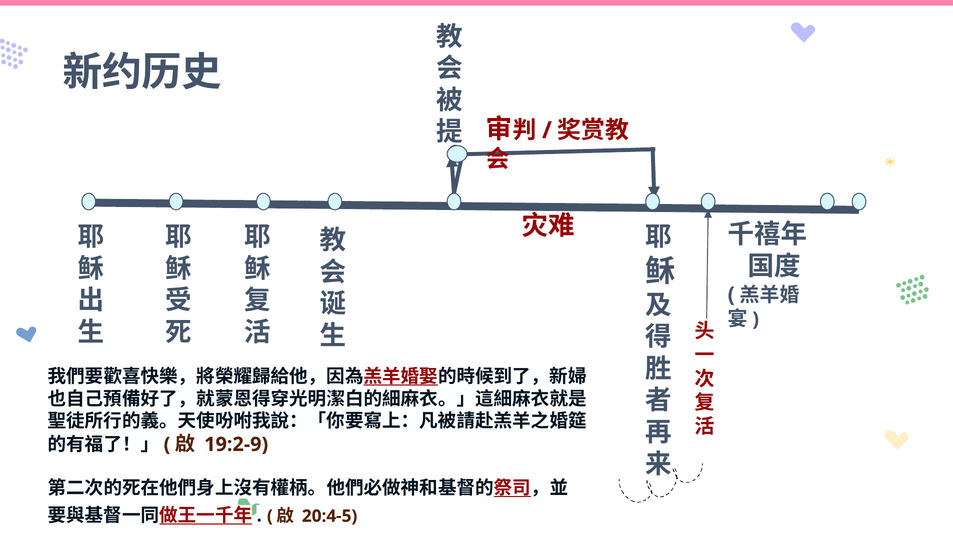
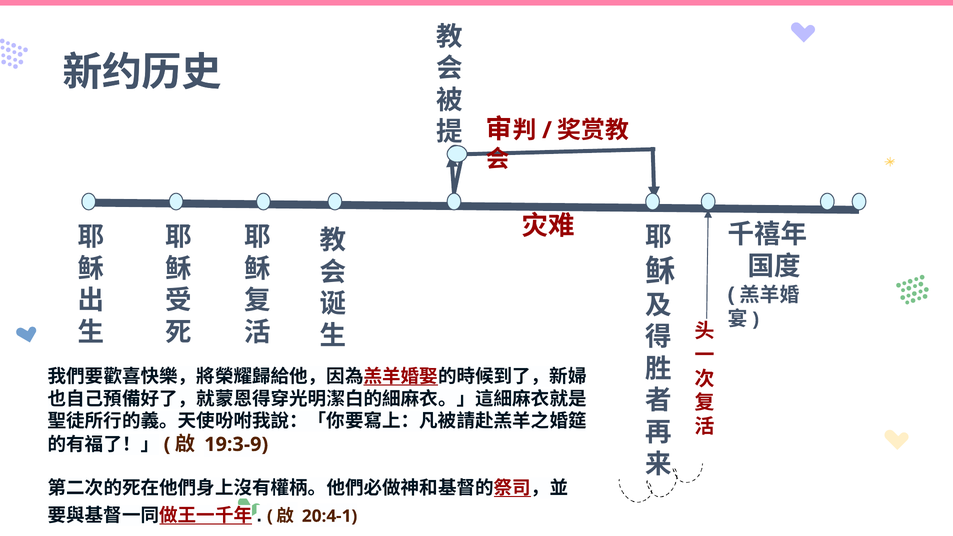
19:2-9: 19:2-9 -> 19:3-9
20:4-5: 20:4-5 -> 20:4-1
